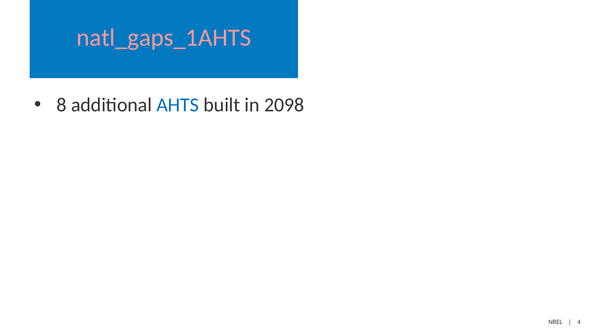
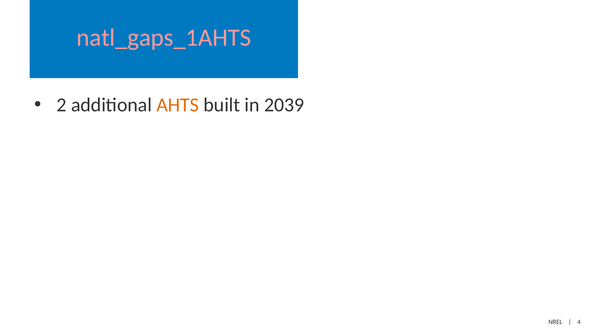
8: 8 -> 2
AHTS colour: blue -> orange
2098: 2098 -> 2039
